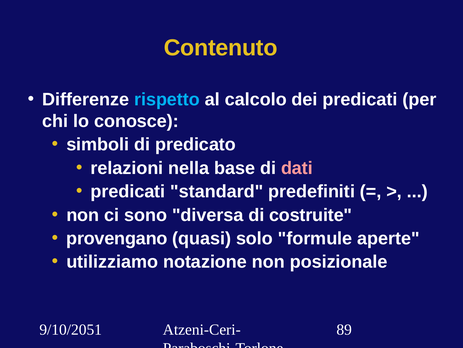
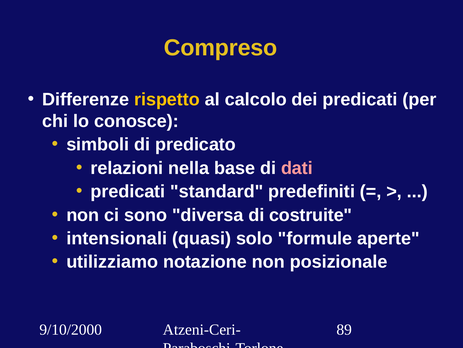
Contenuto: Contenuto -> Compreso
rispetto colour: light blue -> yellow
provengano: provengano -> intensionali
9/10/2051: 9/10/2051 -> 9/10/2000
